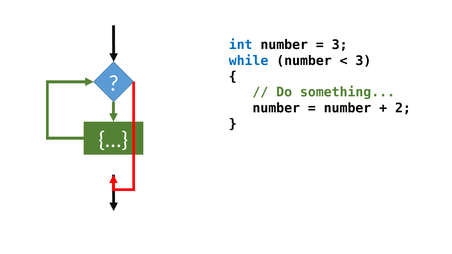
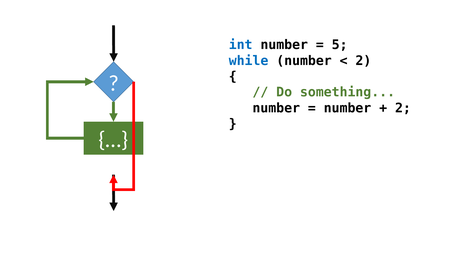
3 at (340, 45): 3 -> 5
3 at (363, 61): 3 -> 2
